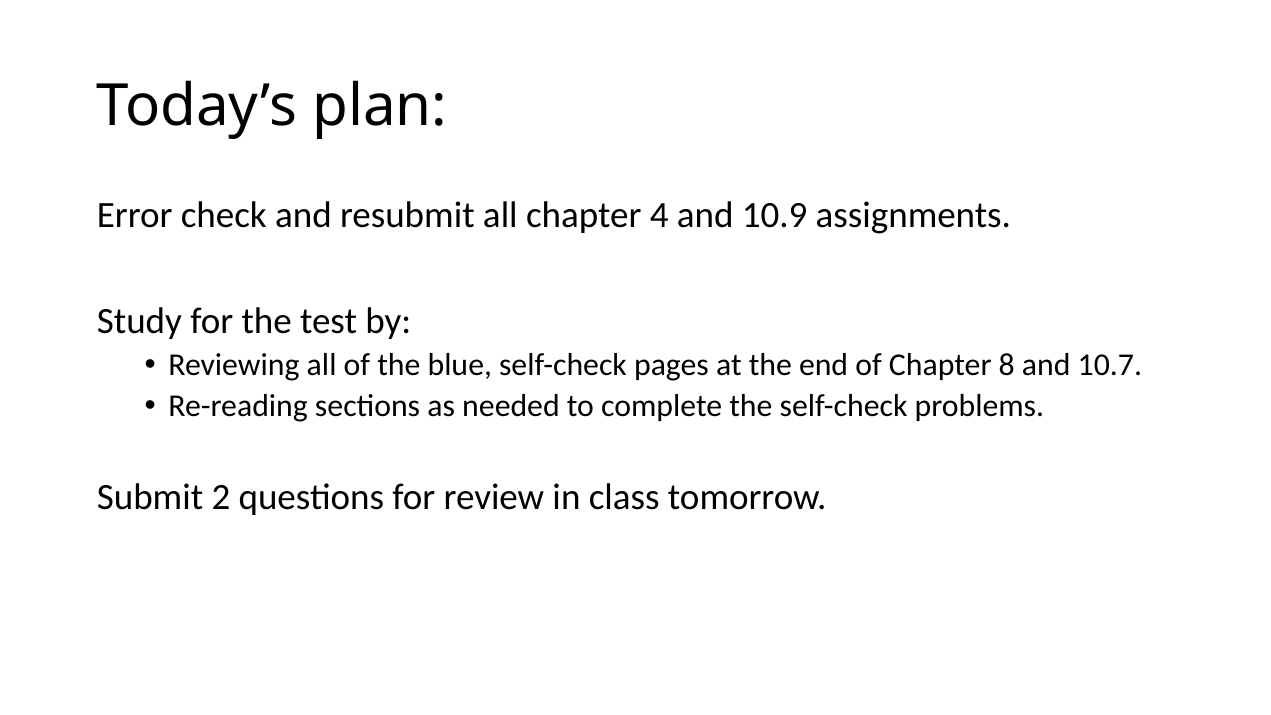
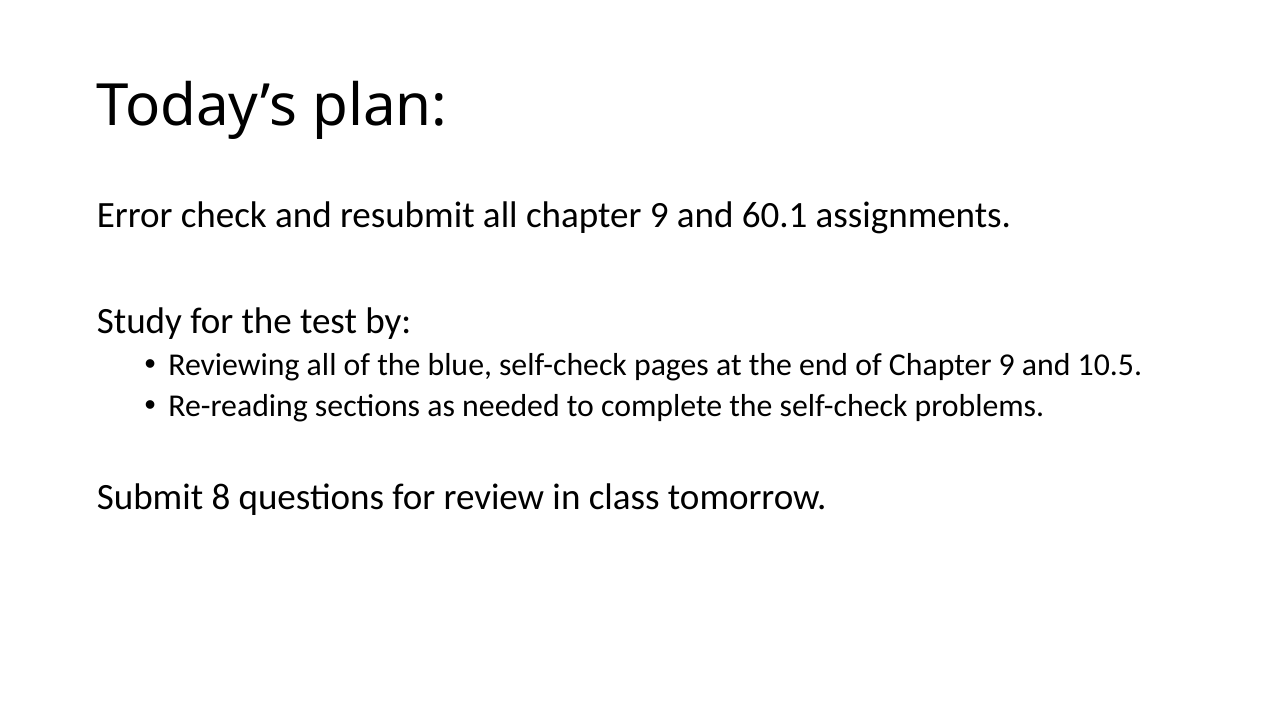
all chapter 4: 4 -> 9
10.9: 10.9 -> 60.1
of Chapter 8: 8 -> 9
10.7: 10.7 -> 10.5
2: 2 -> 8
